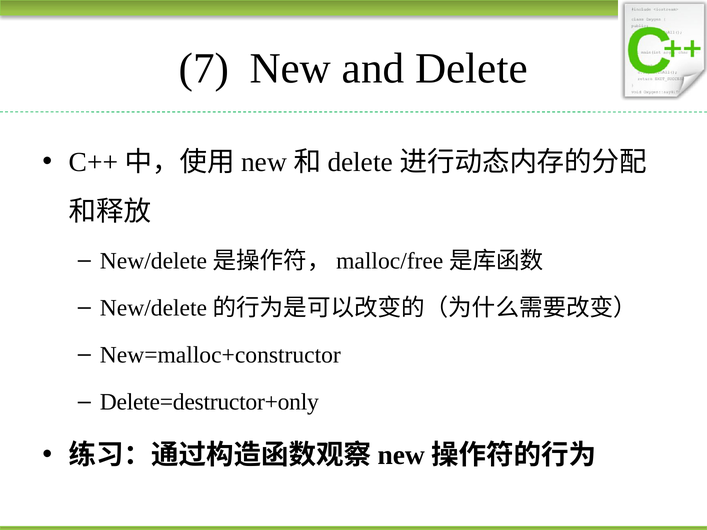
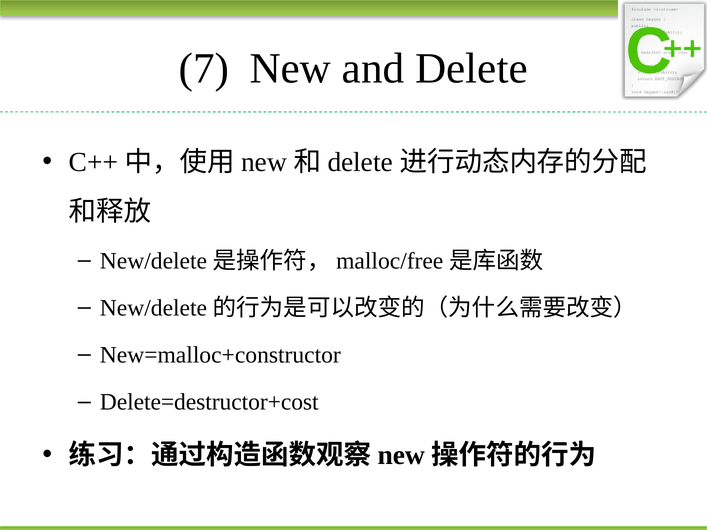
Delete=destructor+only: Delete=destructor+only -> Delete=destructor+cost
